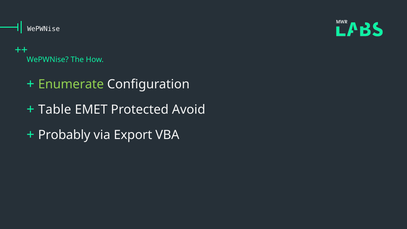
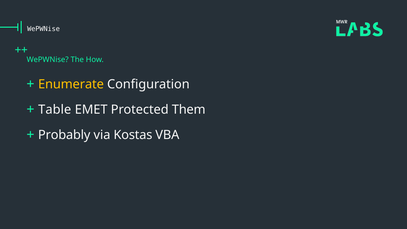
Enumerate colour: light green -> yellow
Avoid: Avoid -> Them
Export: Export -> Kostas
